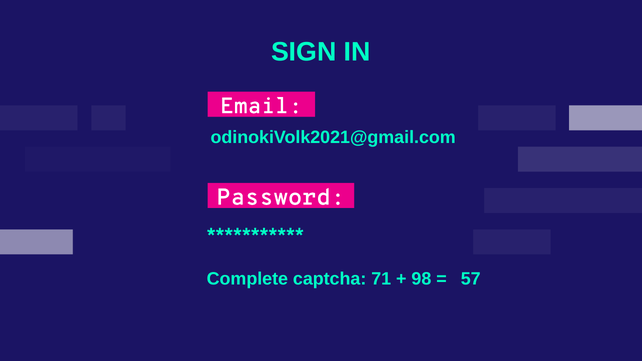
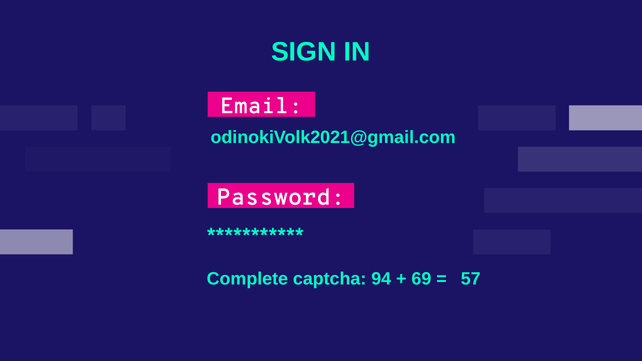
71: 71 -> 94
98: 98 -> 69
